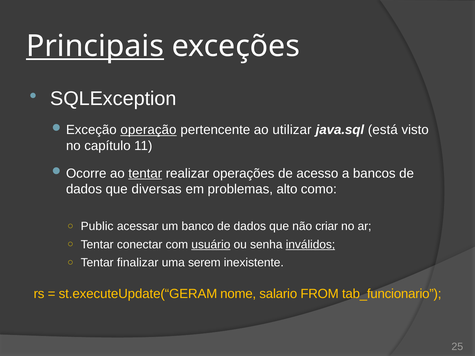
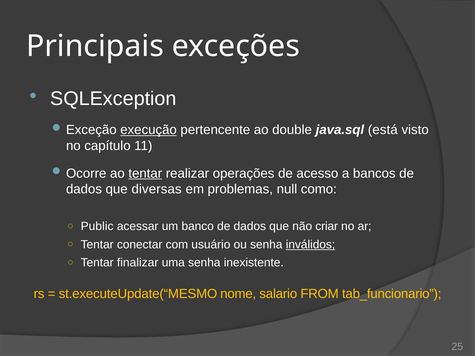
Principais underline: present -> none
operação: operação -> execução
utilizar: utilizar -> double
alto: alto -> null
usuário underline: present -> none
uma serem: serem -> senha
st.executeUpdate(“GERAM: st.executeUpdate(“GERAM -> st.executeUpdate(“MESMO
